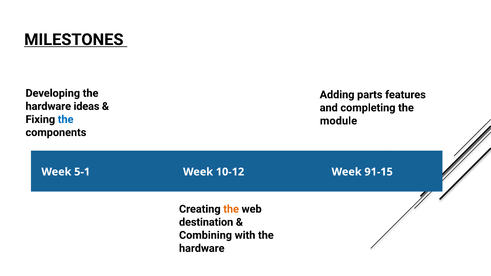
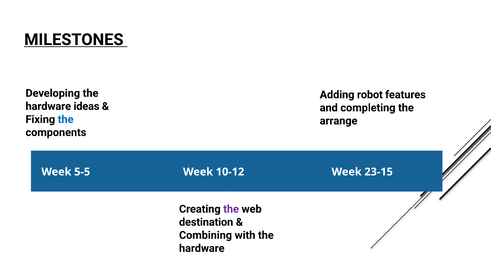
parts: parts -> robot
module: module -> arrange
5-1: 5-1 -> 5-5
91-15: 91-15 -> 23-15
the at (231, 209) colour: orange -> purple
